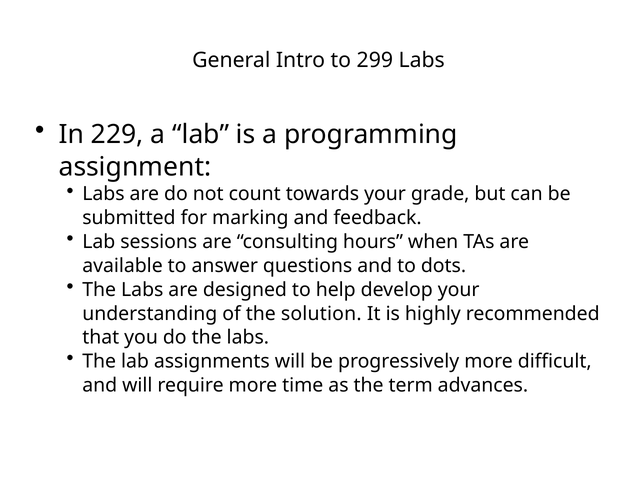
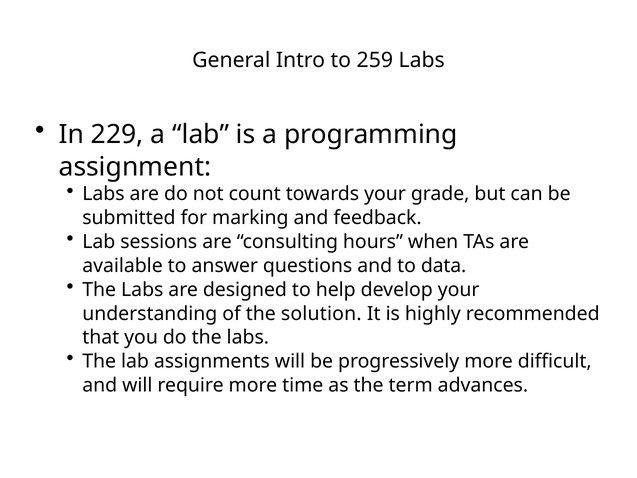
299: 299 -> 259
dots: dots -> data
